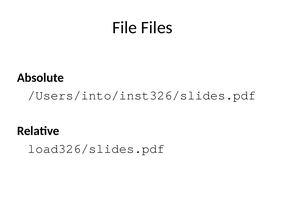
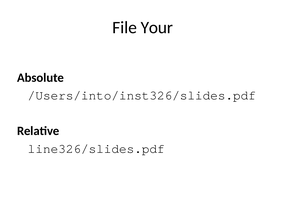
Files: Files -> Your
load326/slides.pdf: load326/slides.pdf -> line326/slides.pdf
